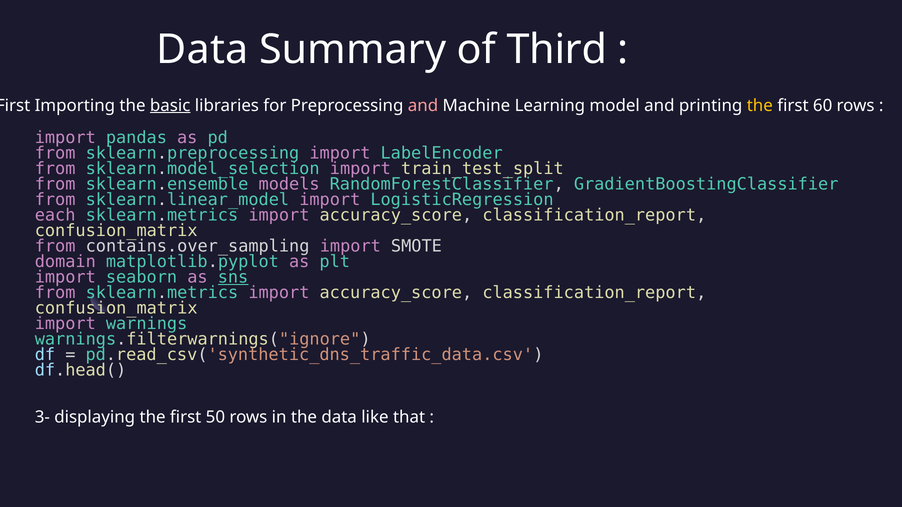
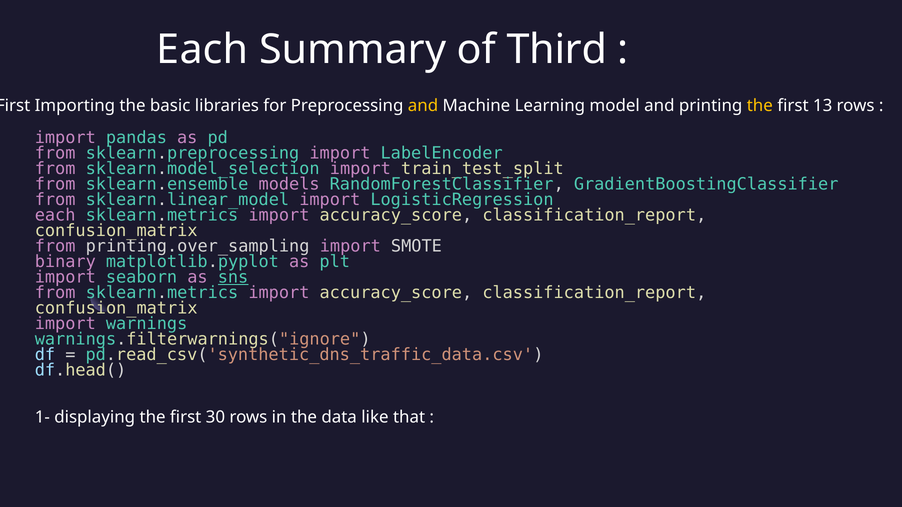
Data at (202, 50): Data -> Each
basic underline: present -> none
and at (423, 106) colour: pink -> yellow
60: 60 -> 13
contains.over_sampling: contains.over_sampling -> printing.over_sampling
domain: domain -> binary
3- at (42, 417): 3- -> 1-
50: 50 -> 30
